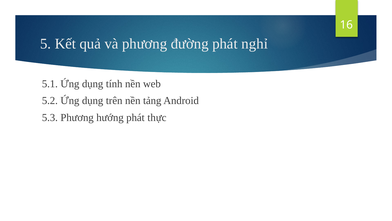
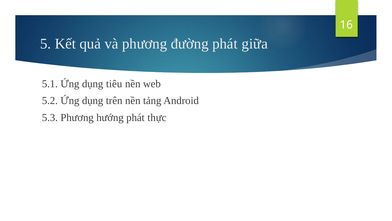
nghỉ: nghỉ -> giữa
tính: tính -> tiêu
